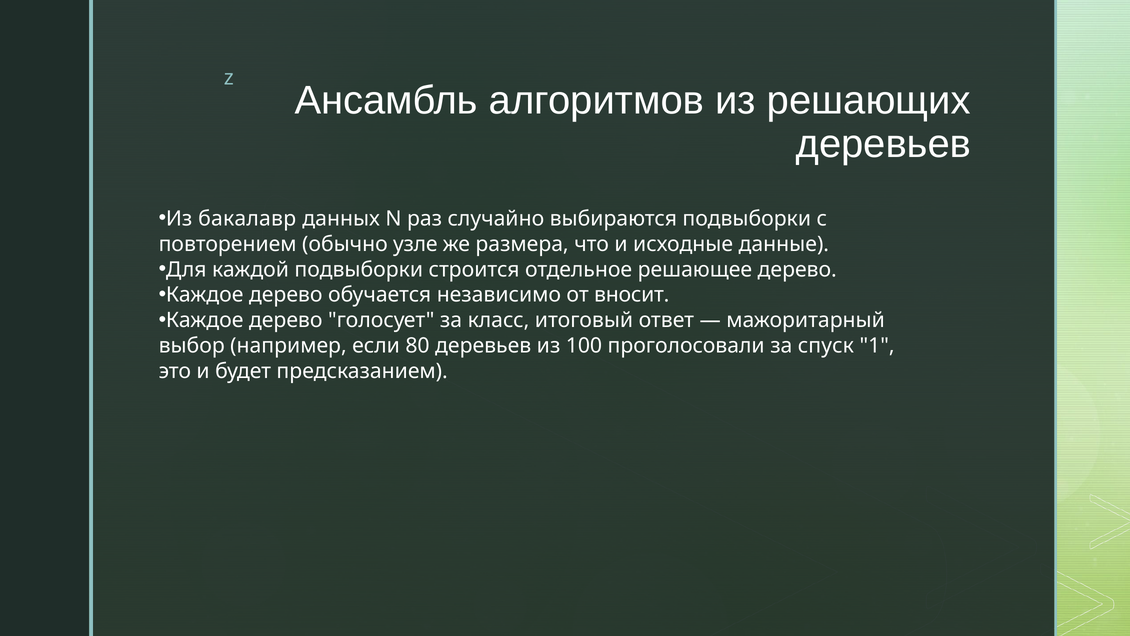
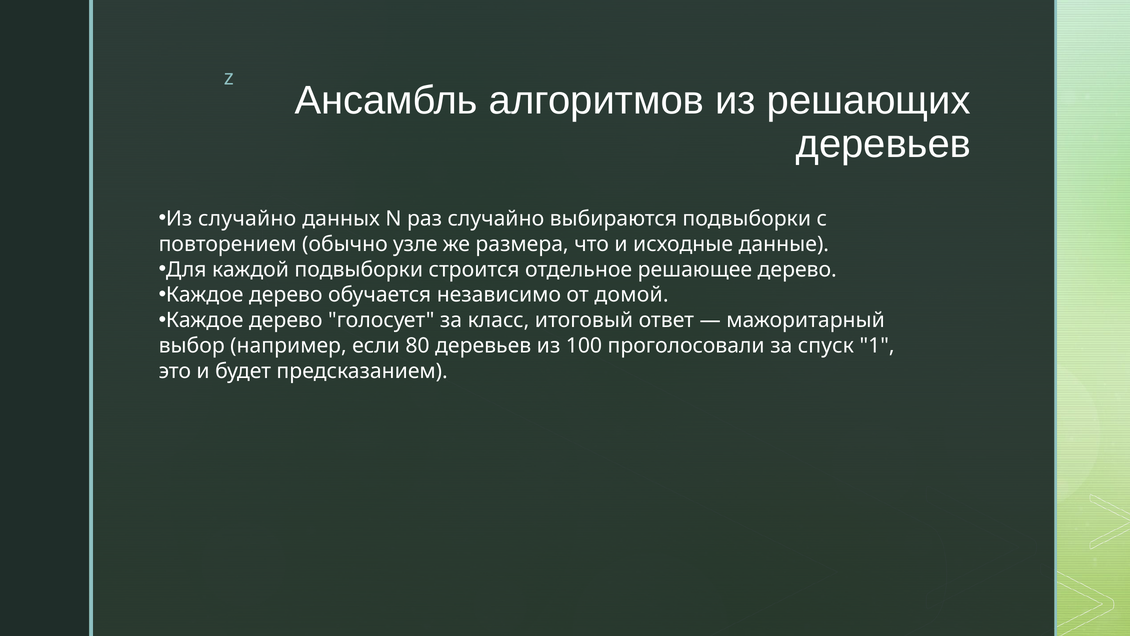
Из бакалавр: бакалавр -> случайно
вносит: вносит -> домой
